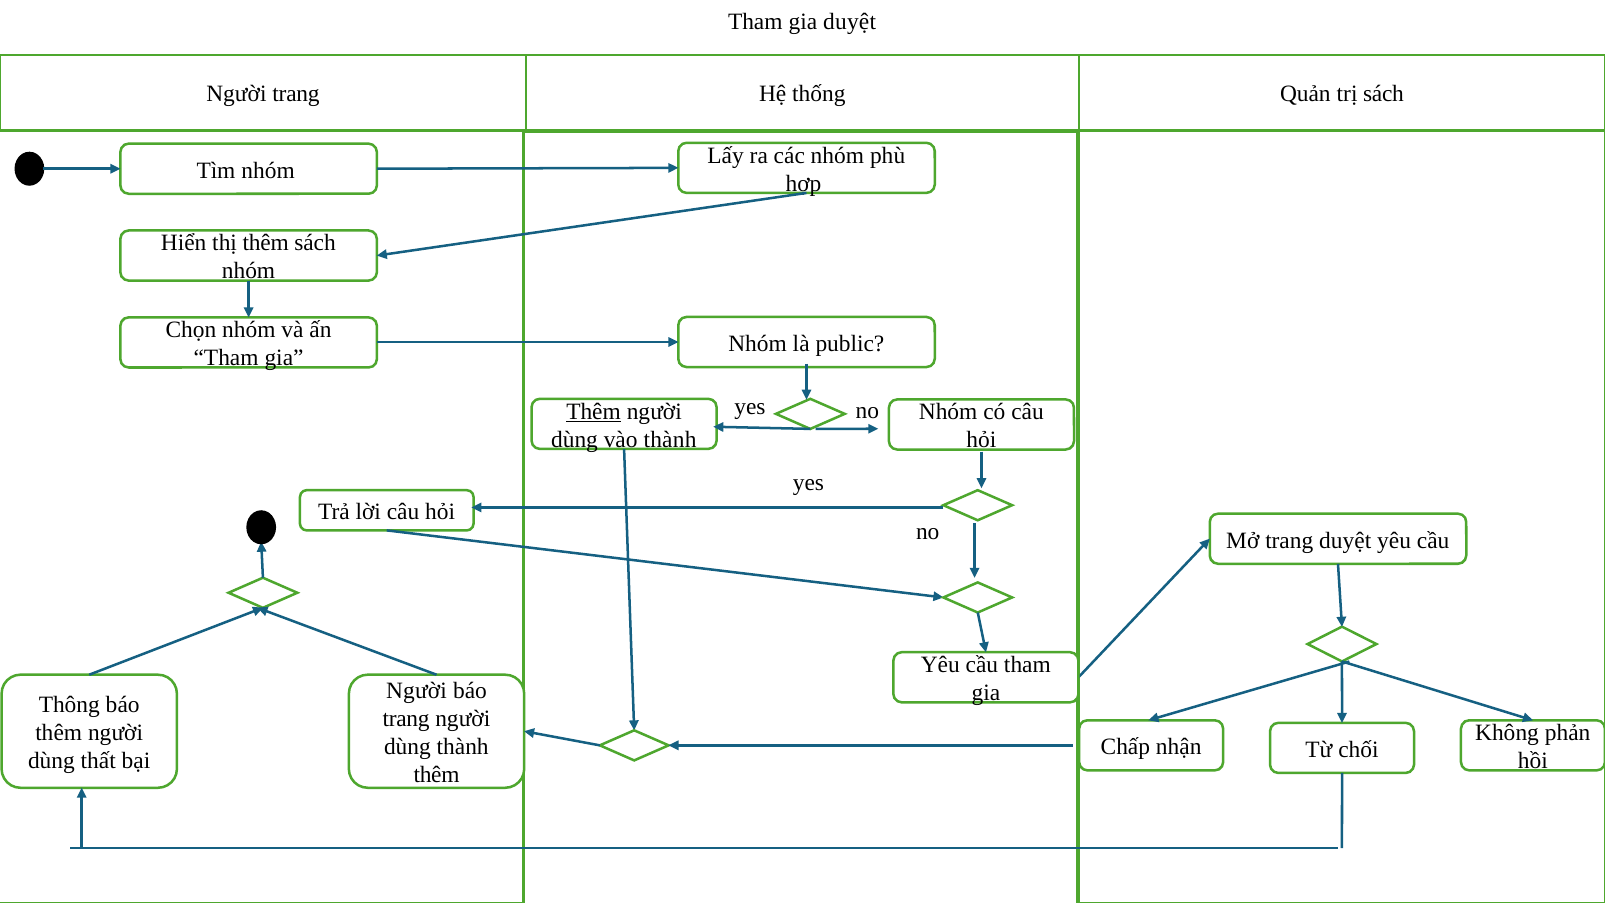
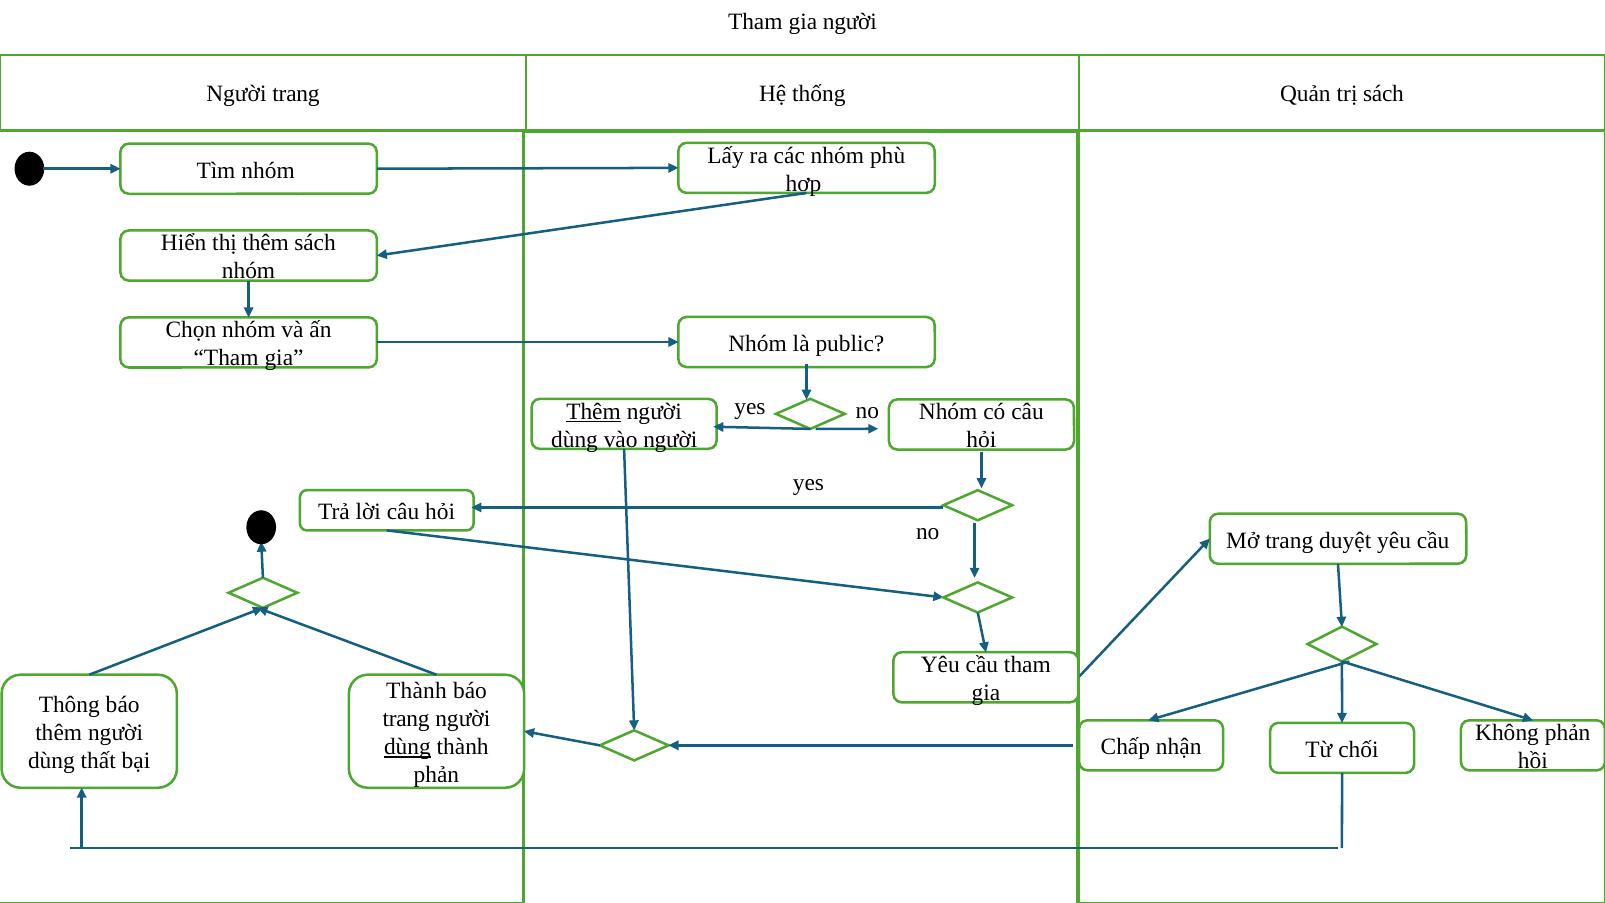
gia duyệt: duyệt -> người
vào thành: thành -> người
Người at (416, 691): Người -> Thành
dùng at (407, 747) underline: none -> present
thêm at (437, 775): thêm -> phản
